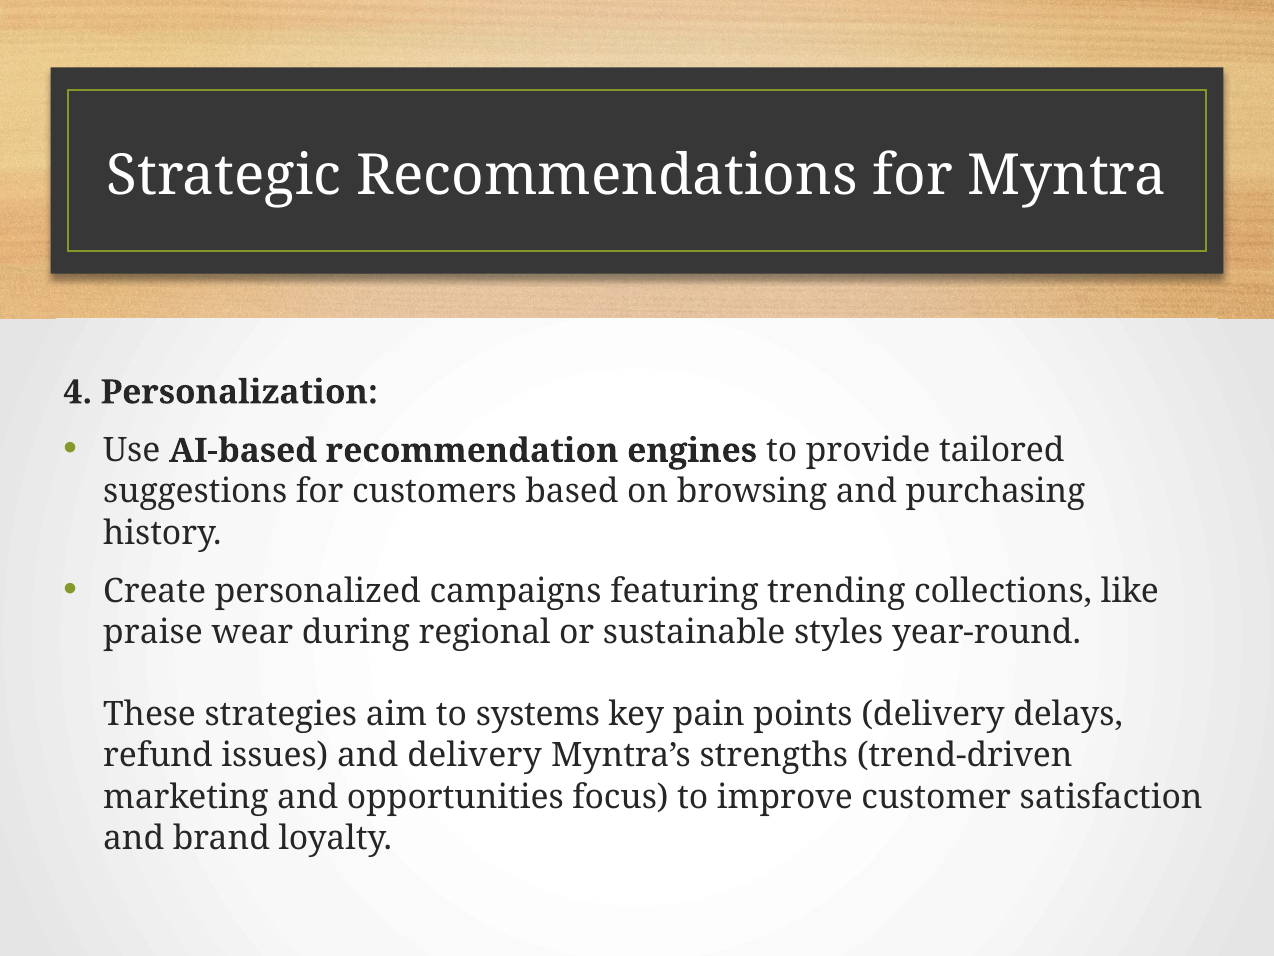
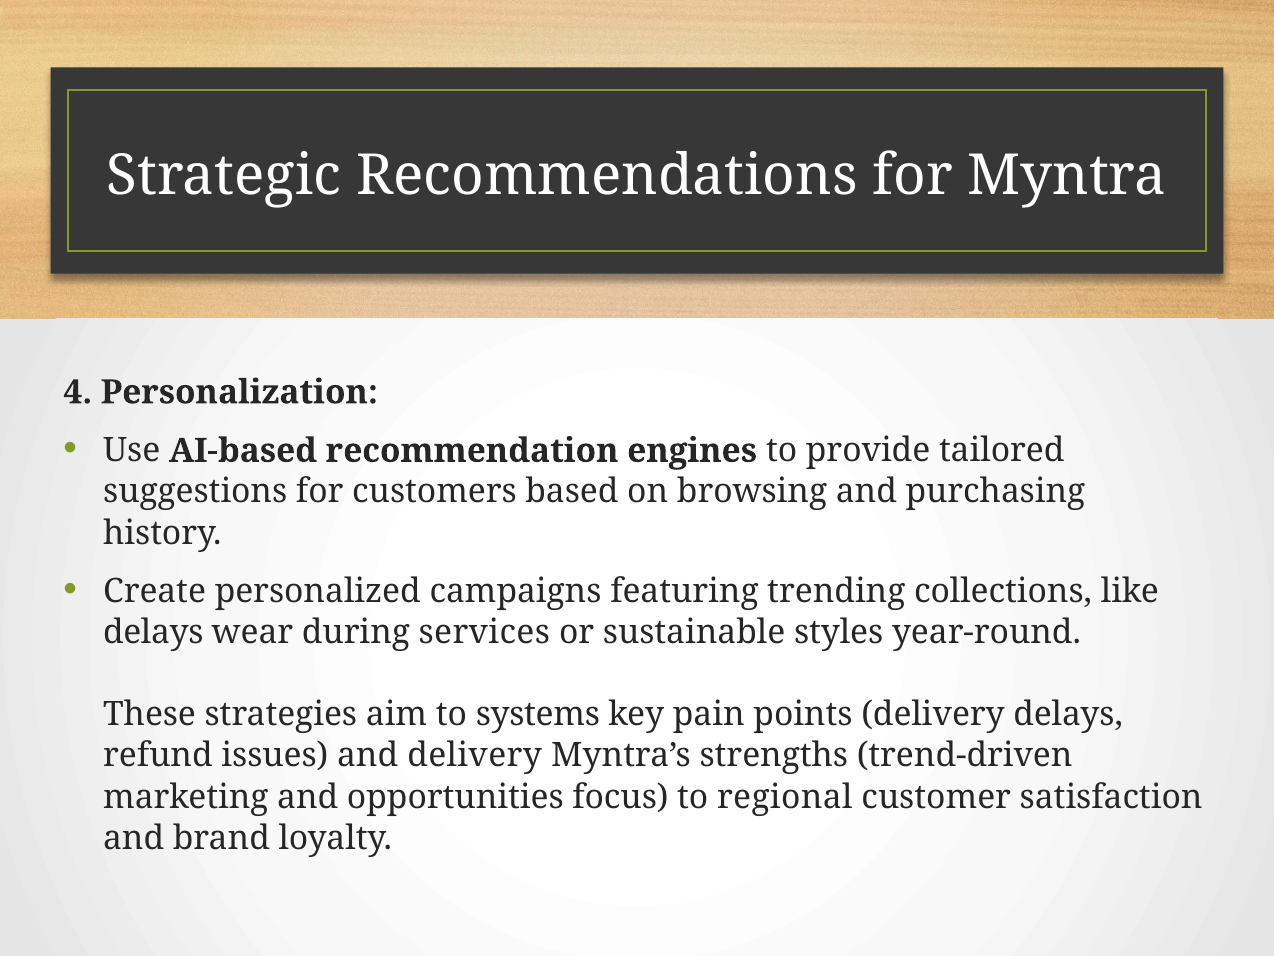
praise at (153, 632): praise -> delays
regional: regional -> services
improve: improve -> regional
